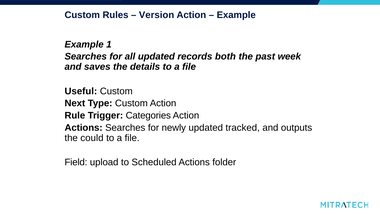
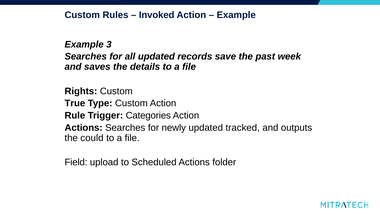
Version: Version -> Invoked
1: 1 -> 3
both: both -> save
Useful: Useful -> Rights
Next: Next -> True
